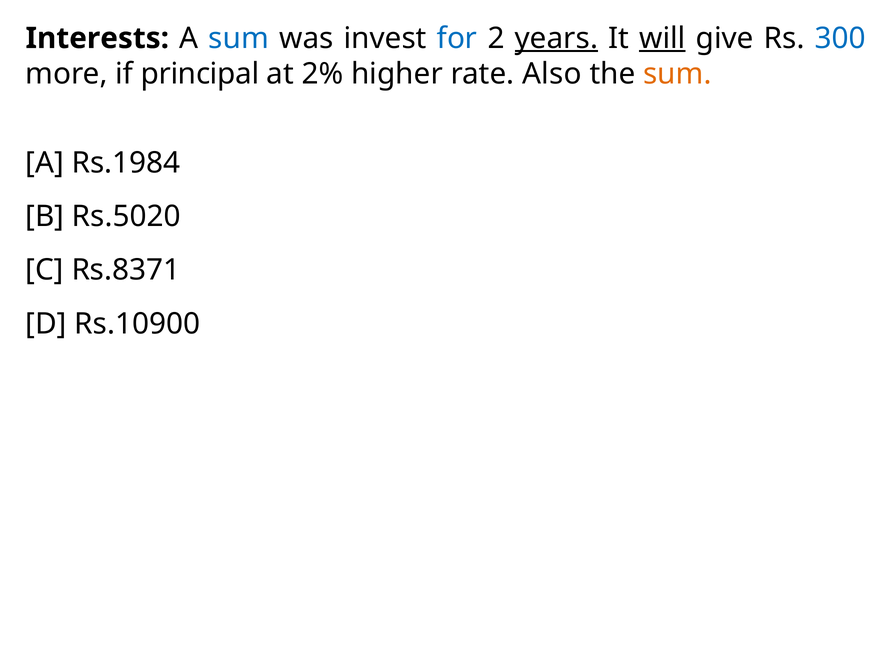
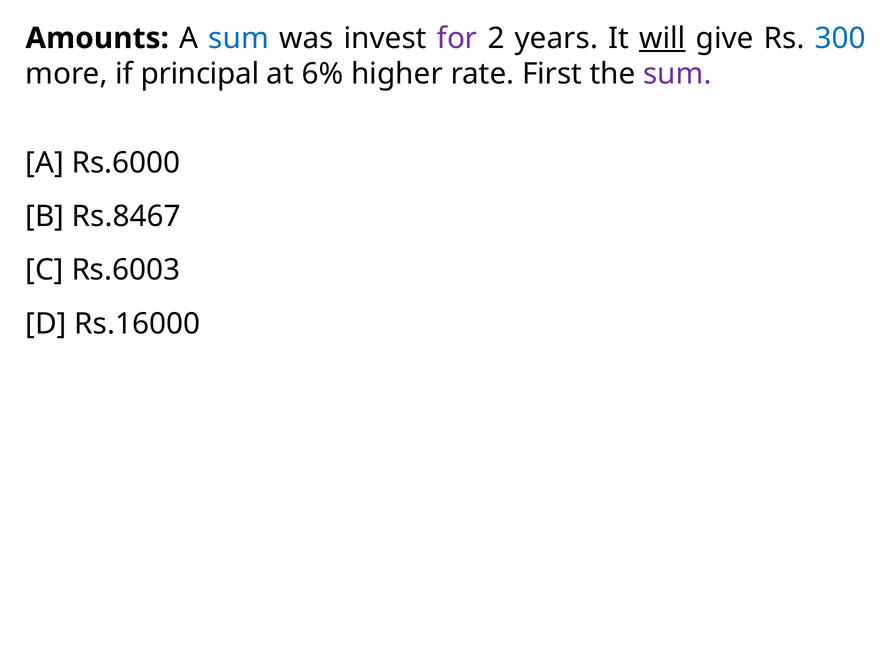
Interests: Interests -> Amounts
for colour: blue -> purple
years underline: present -> none
2%: 2% -> 6%
Also: Also -> First
sum at (677, 74) colour: orange -> purple
Rs.1984: Rs.1984 -> Rs.6000
Rs.5020: Rs.5020 -> Rs.8467
Rs.8371: Rs.8371 -> Rs.6003
Rs.10900: Rs.10900 -> Rs.16000
